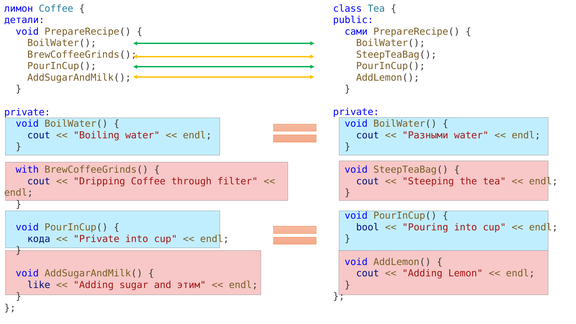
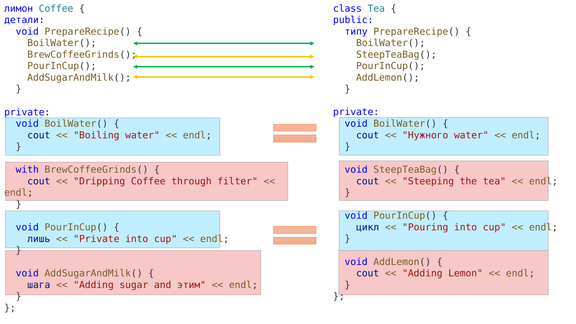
сами: сами -> типу
Разными: Разными -> Нужного
bool: bool -> цикл
кода: кода -> лишь
like: like -> шага
